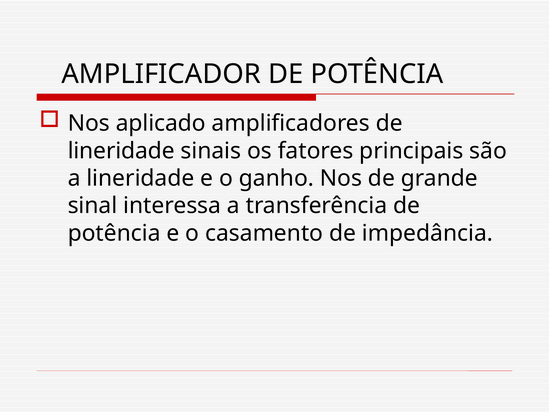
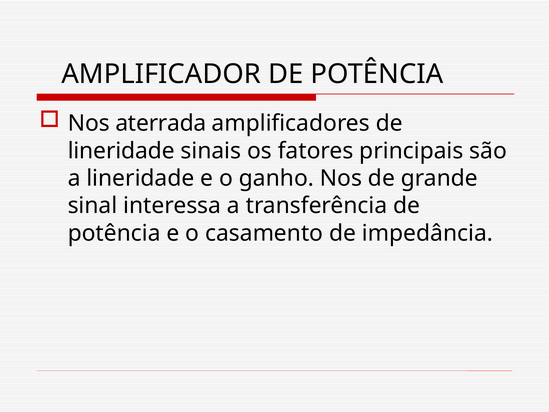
aplicado: aplicado -> aterrada
